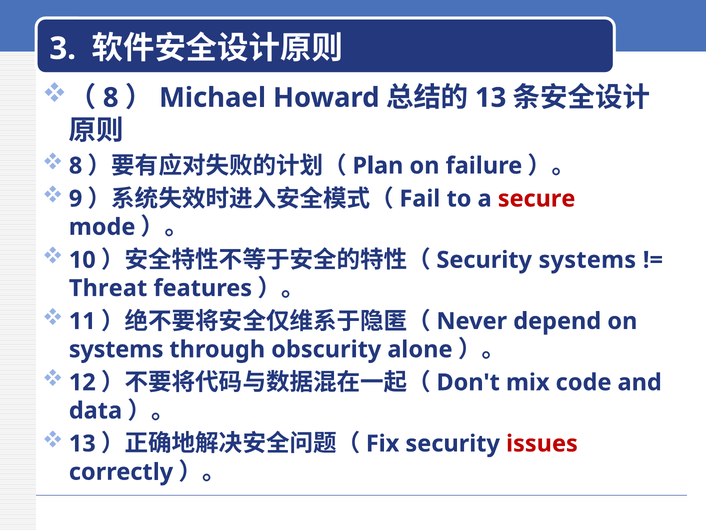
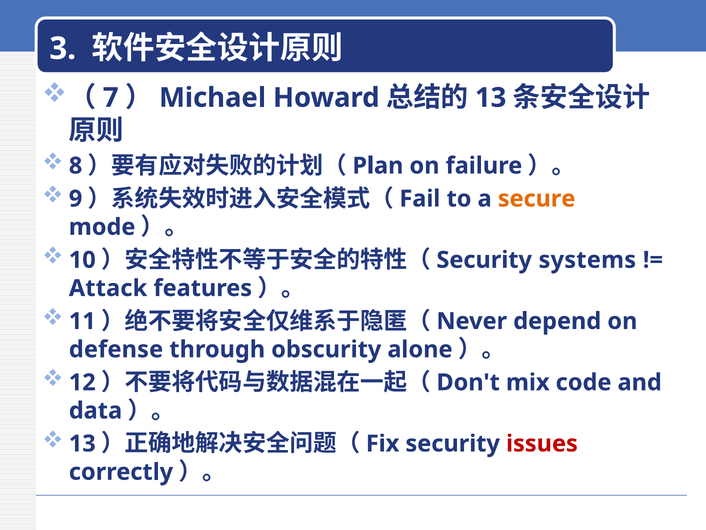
8 at (111, 98): 8 -> 7
secure colour: red -> orange
Threat: Threat -> Attack
systems at (116, 349): systems -> defense
